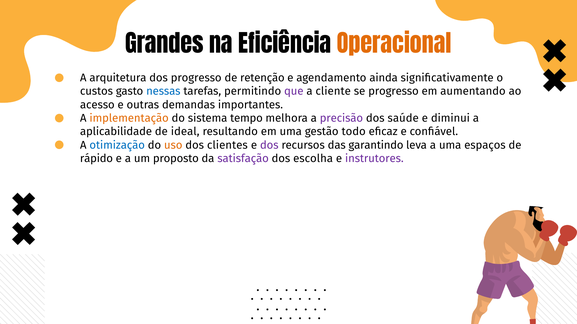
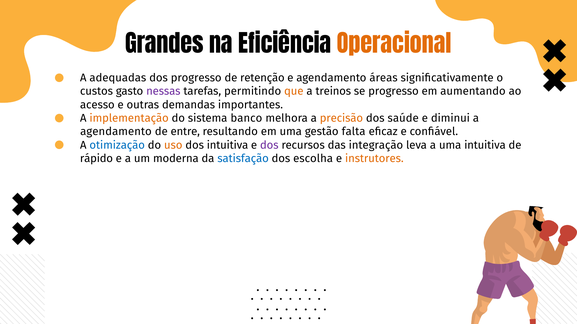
arquitetura: arquitetura -> adequadas
ainda: ainda -> áreas
nessas colour: blue -> purple
que colour: purple -> orange
cliente: cliente -> treinos
tempo: tempo -> banco
precisão colour: purple -> orange
aplicabilidade at (116, 132): aplicabilidade -> agendamento
ideal: ideal -> entre
todo: todo -> falta
dos clientes: clientes -> intuitiva
garantindo: garantindo -> integração
uma espaços: espaços -> intuitiva
proposto: proposto -> moderna
satisfação colour: purple -> blue
instrutores colour: purple -> orange
